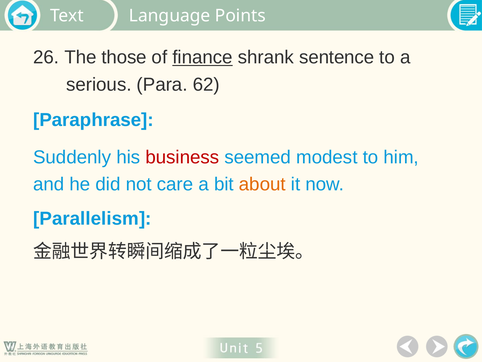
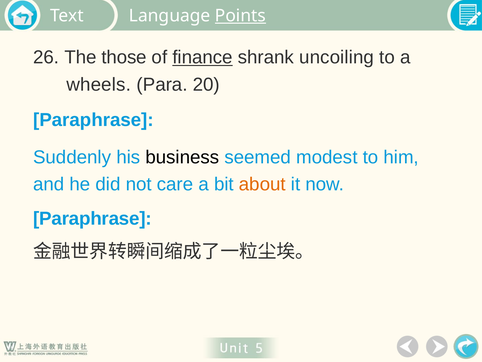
Points underline: none -> present
sentence: sentence -> uncoiling
serious: serious -> wheels
62: 62 -> 20
business colour: red -> black
Parallelism at (92, 218): Parallelism -> Paraphrase
